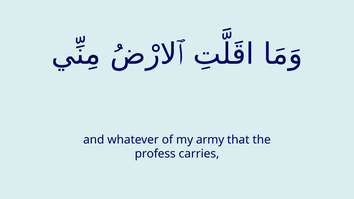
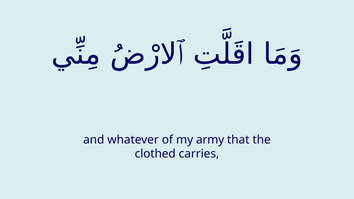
profess: profess -> clothed
